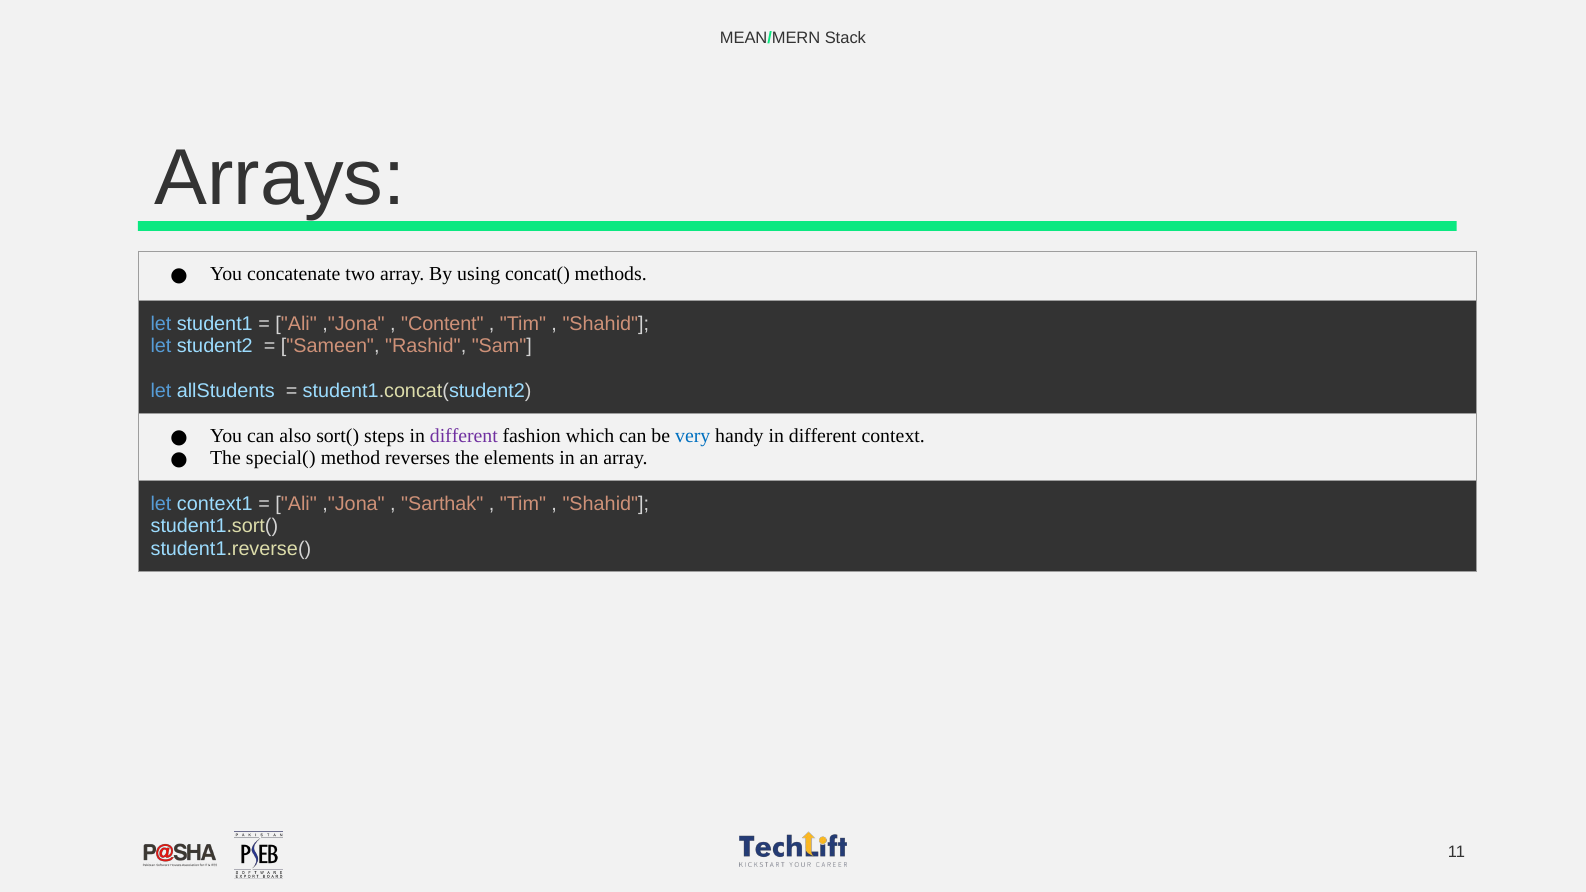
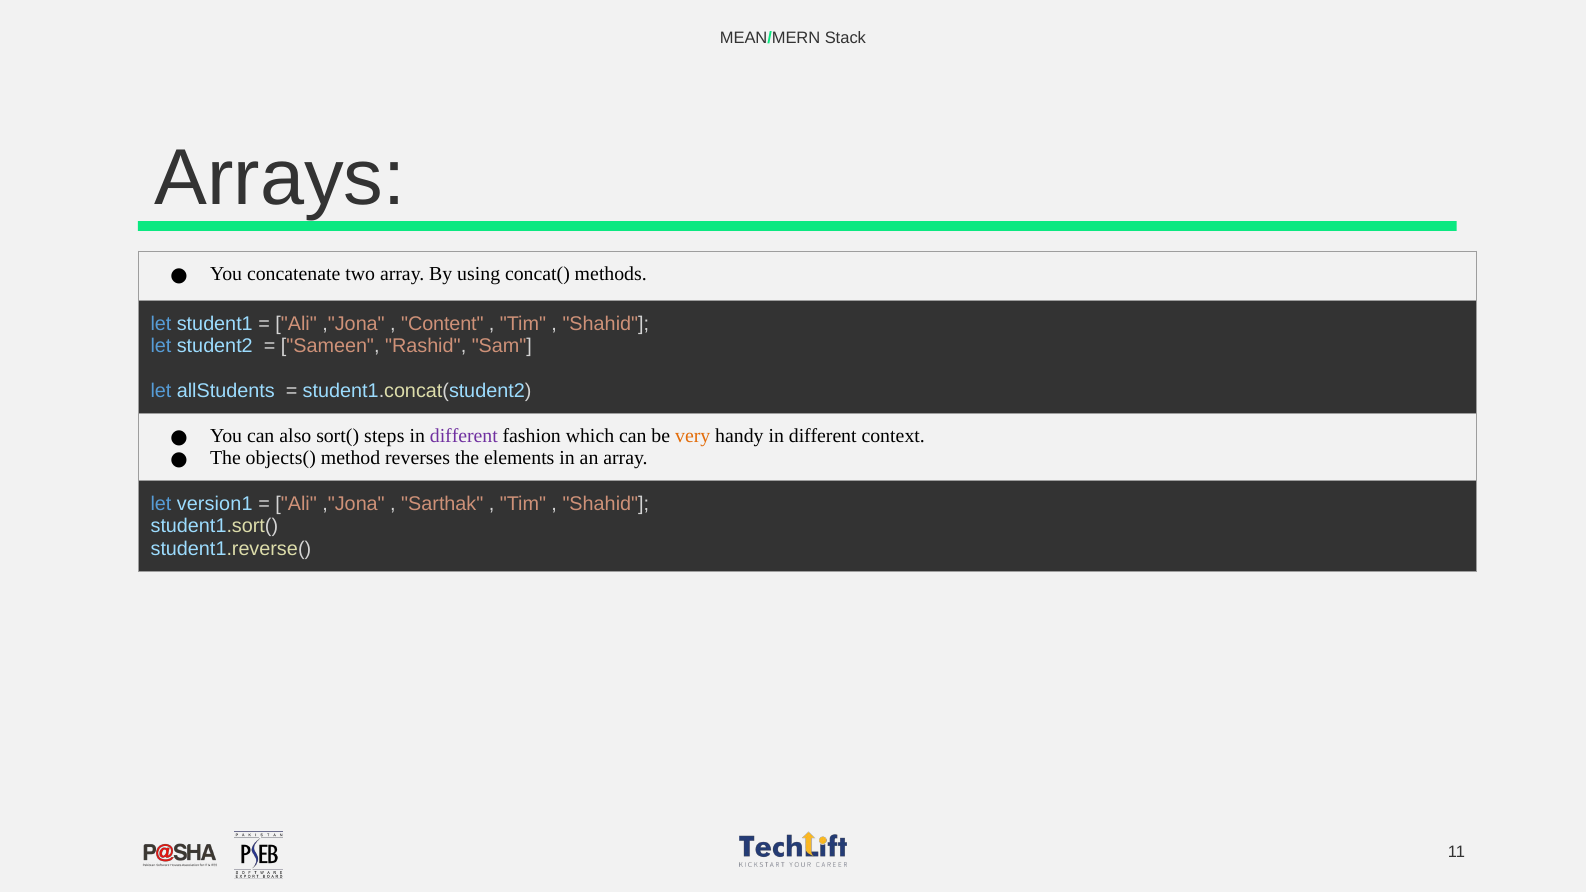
very colour: blue -> orange
special(: special( -> objects(
context1: context1 -> version1
